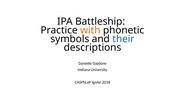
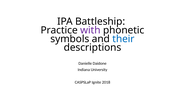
with colour: orange -> purple
